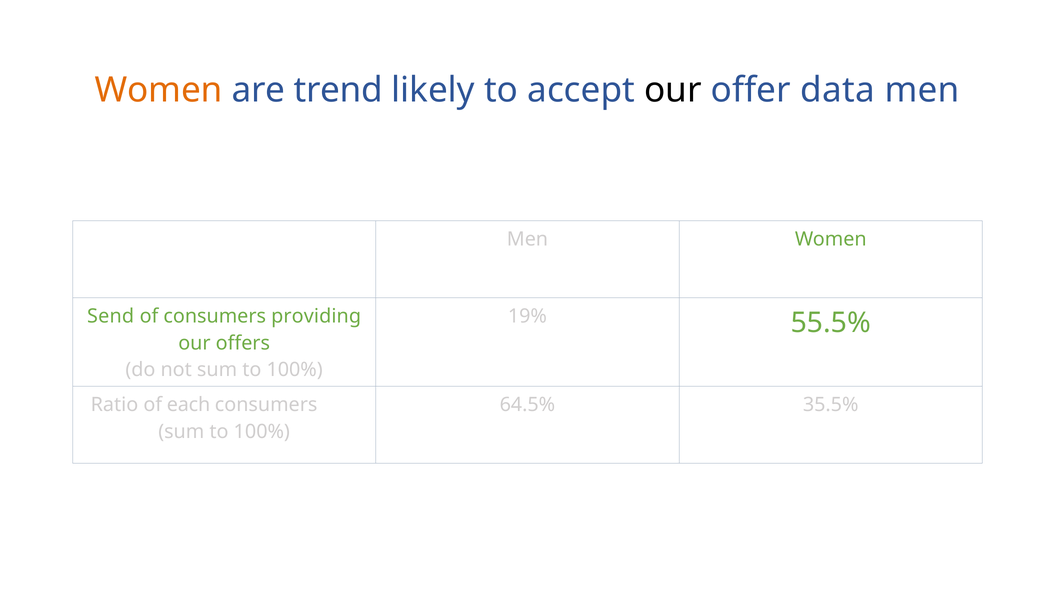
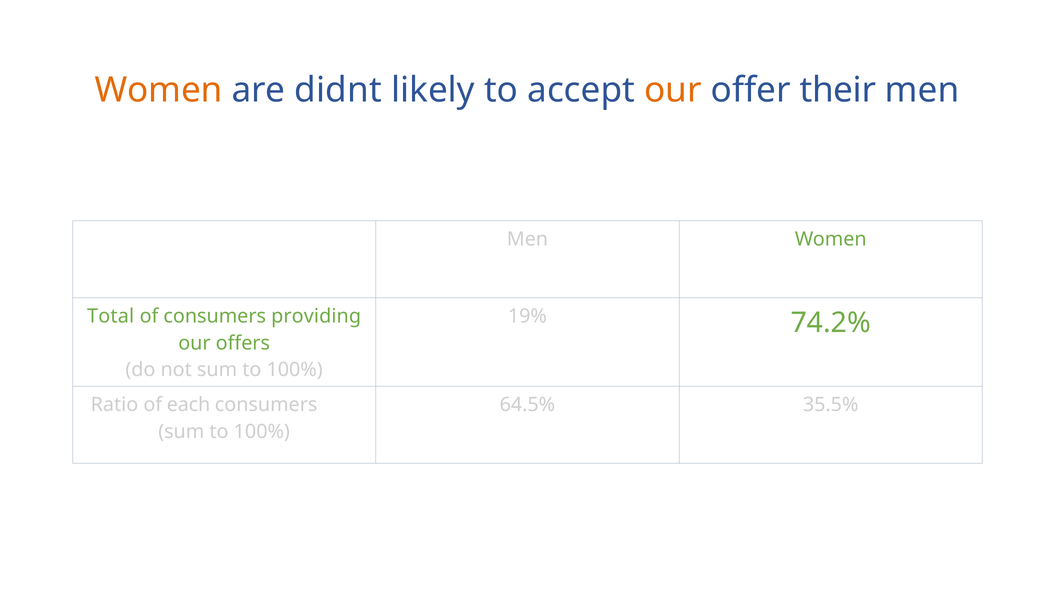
trend: trend -> didnt
our at (673, 90) colour: black -> orange
data: data -> their
Send: Send -> Total
55.5%: 55.5% -> 74.2%
